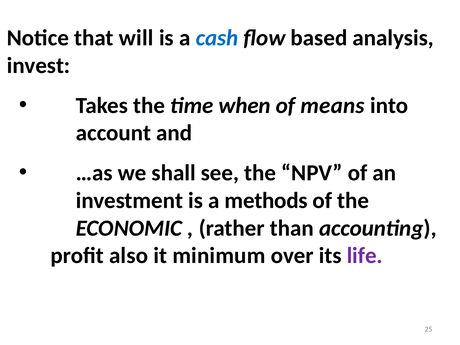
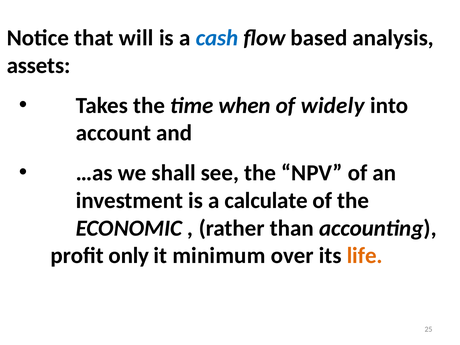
invest: invest -> assets
means: means -> widely
methods: methods -> calculate
also: also -> only
life colour: purple -> orange
